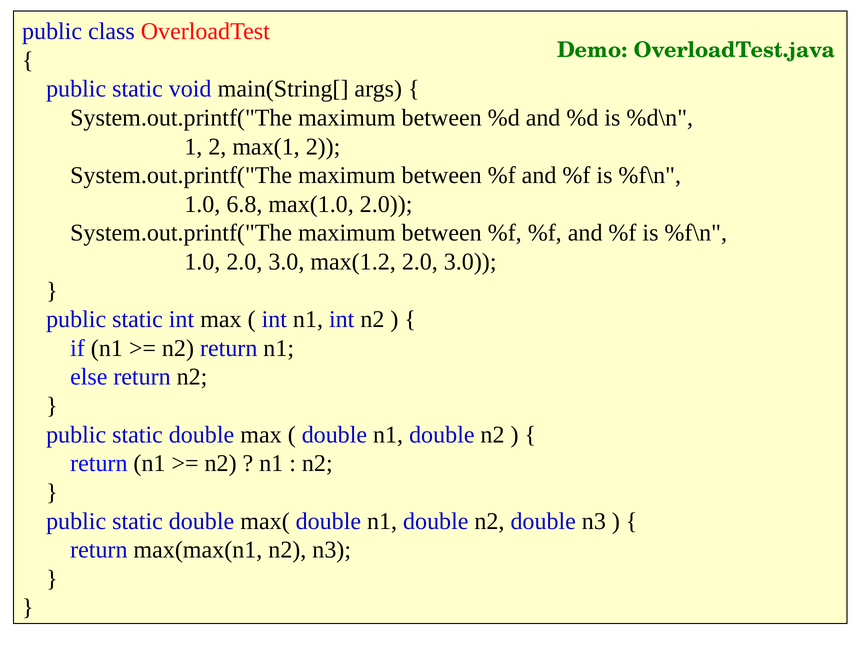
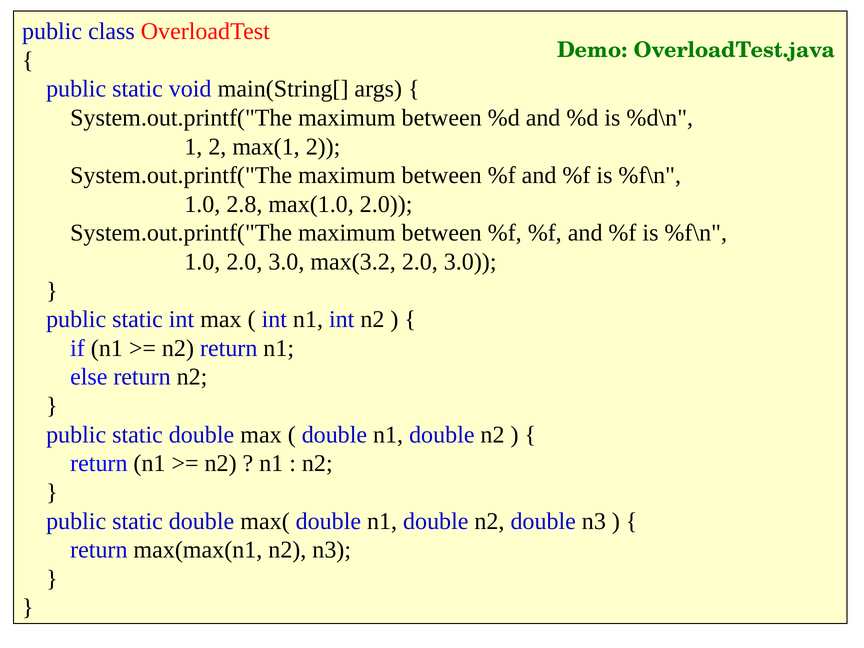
6.8: 6.8 -> 2.8
max(1.2: max(1.2 -> max(3.2
